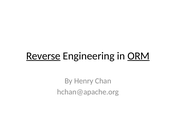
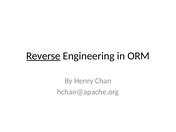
ORM underline: present -> none
